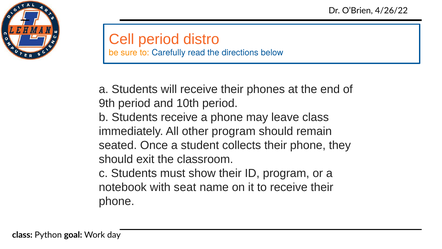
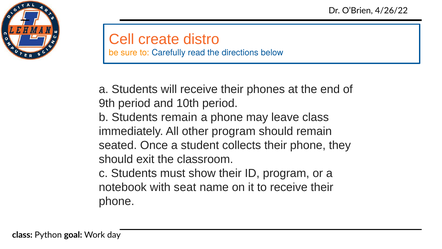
Cell period: period -> create
Students receive: receive -> remain
